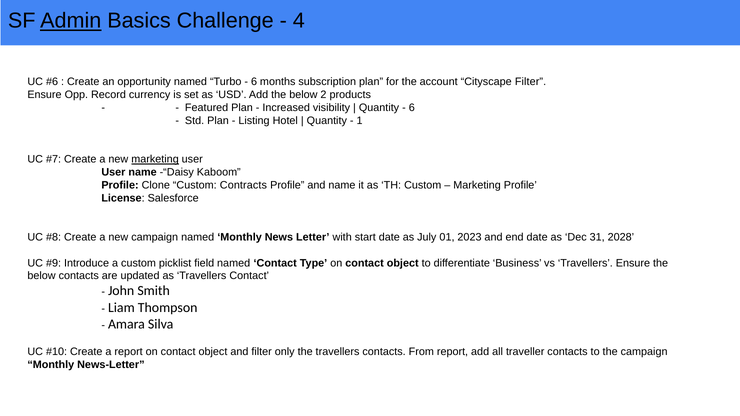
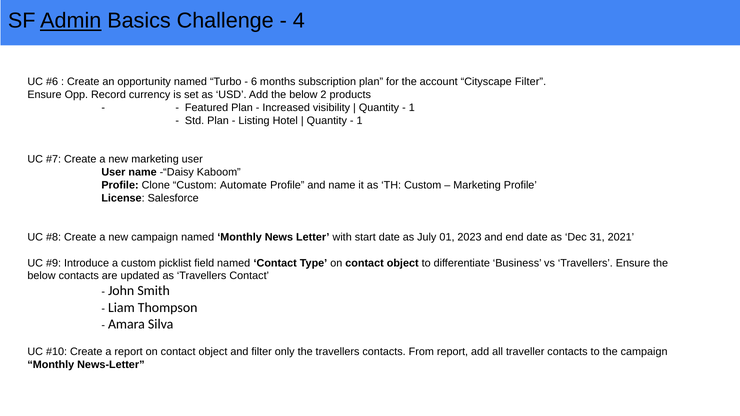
6 at (412, 108): 6 -> 1
marketing at (155, 159) underline: present -> none
Contracts: Contracts -> Automate
2028: 2028 -> 2021
